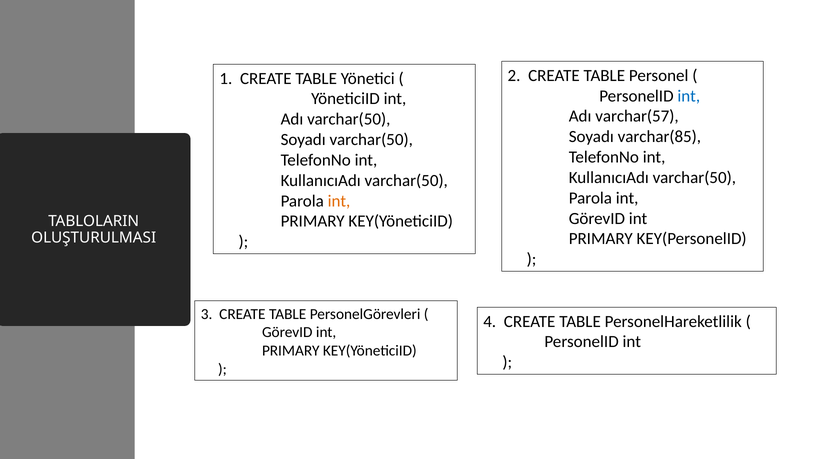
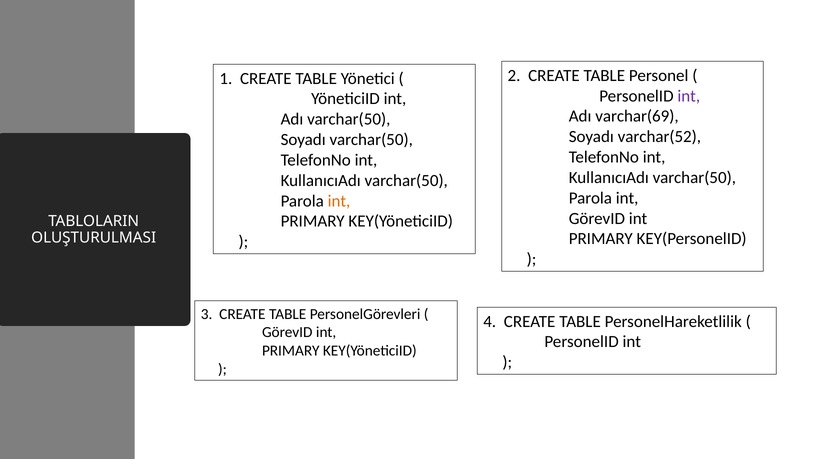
int at (689, 96) colour: blue -> purple
varchar(57: varchar(57 -> varchar(69
varchar(85: varchar(85 -> varchar(52
